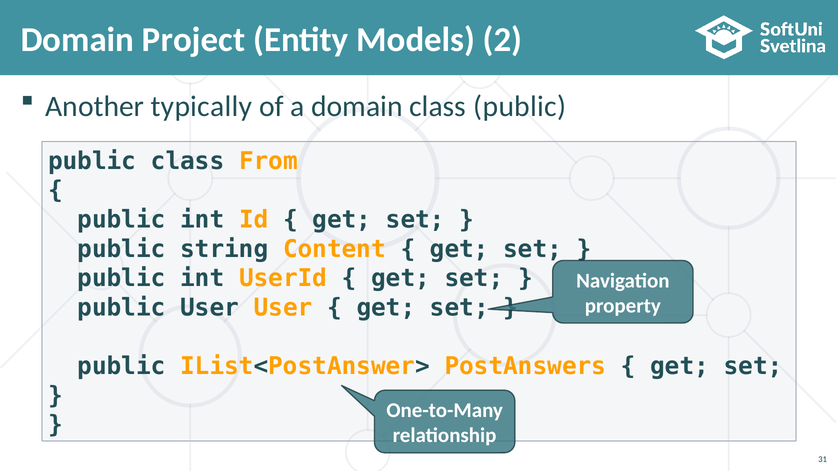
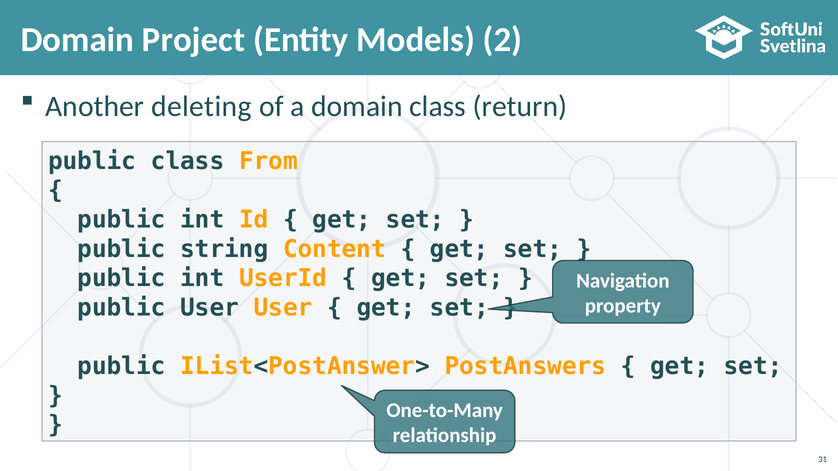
typically: typically -> deleting
class public: public -> return
